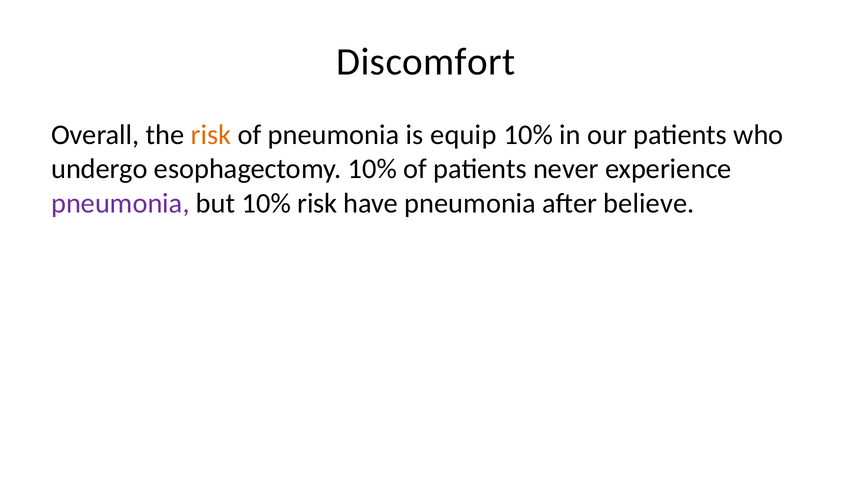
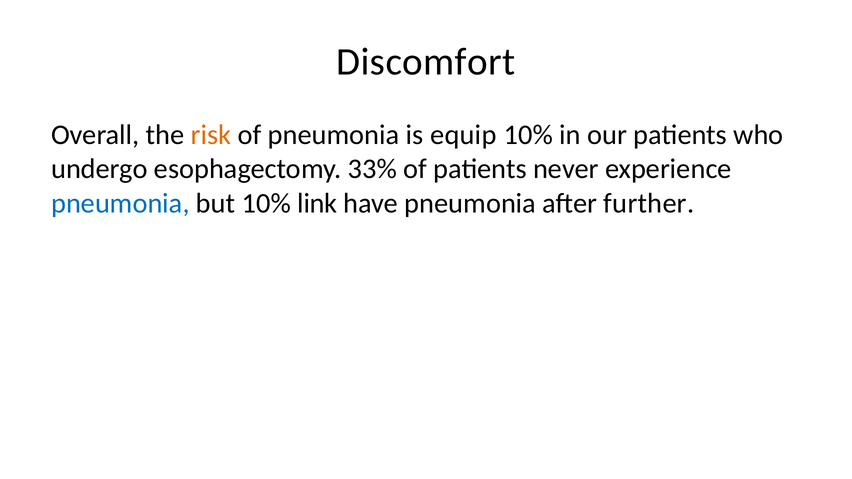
esophagectomy 10%: 10% -> 33%
pneumonia at (120, 203) colour: purple -> blue
10% risk: risk -> link
believe: believe -> further
